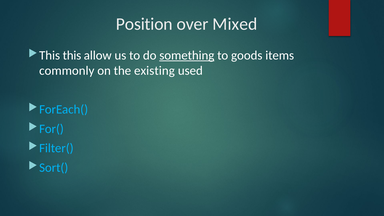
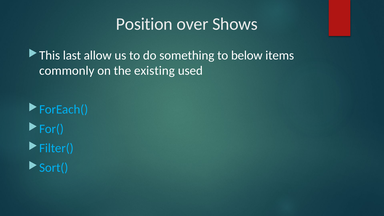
Mixed: Mixed -> Shows
this: this -> last
something underline: present -> none
goods: goods -> below
